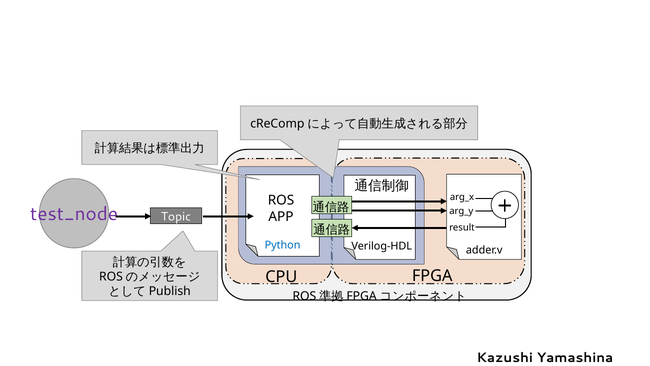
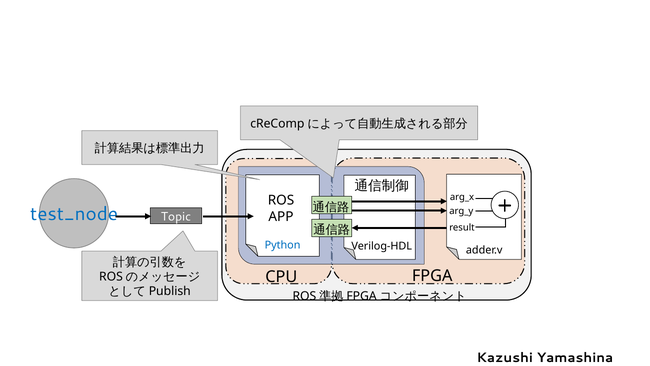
test_node colour: purple -> blue
